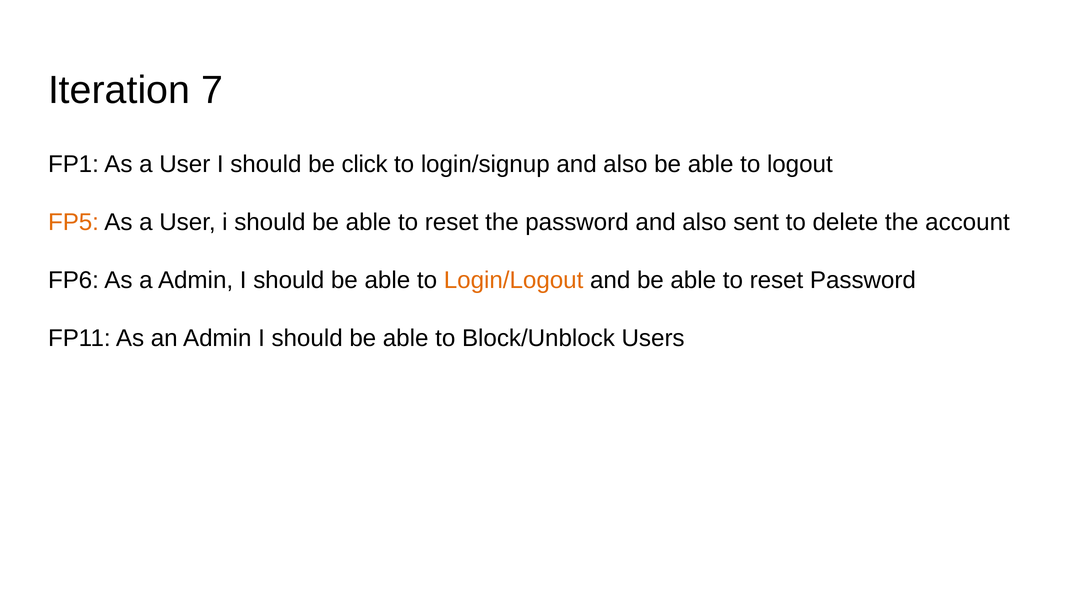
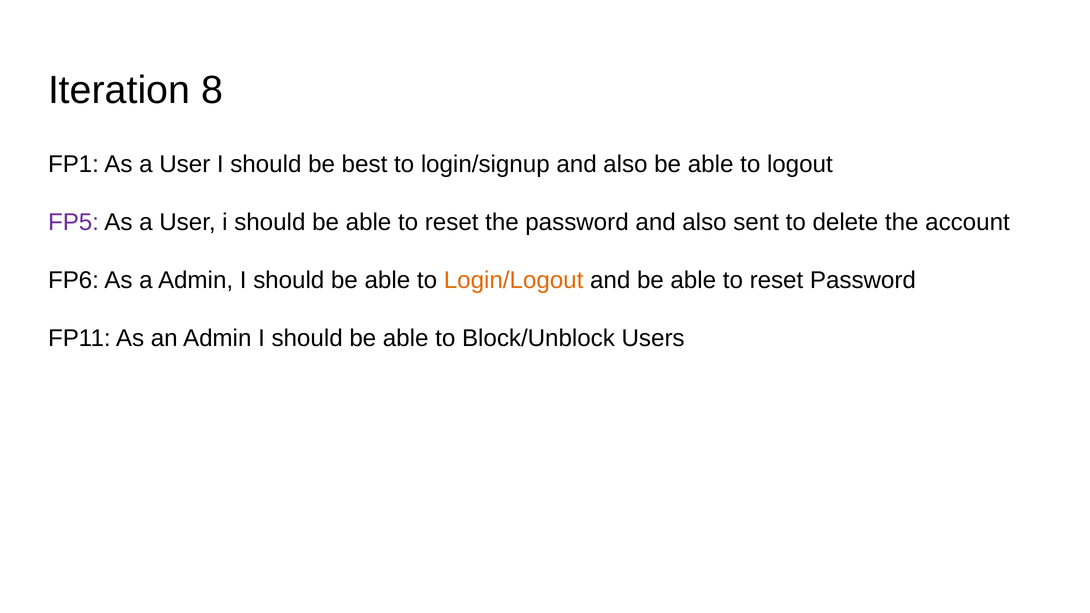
7: 7 -> 8
click: click -> best
FP5 colour: orange -> purple
